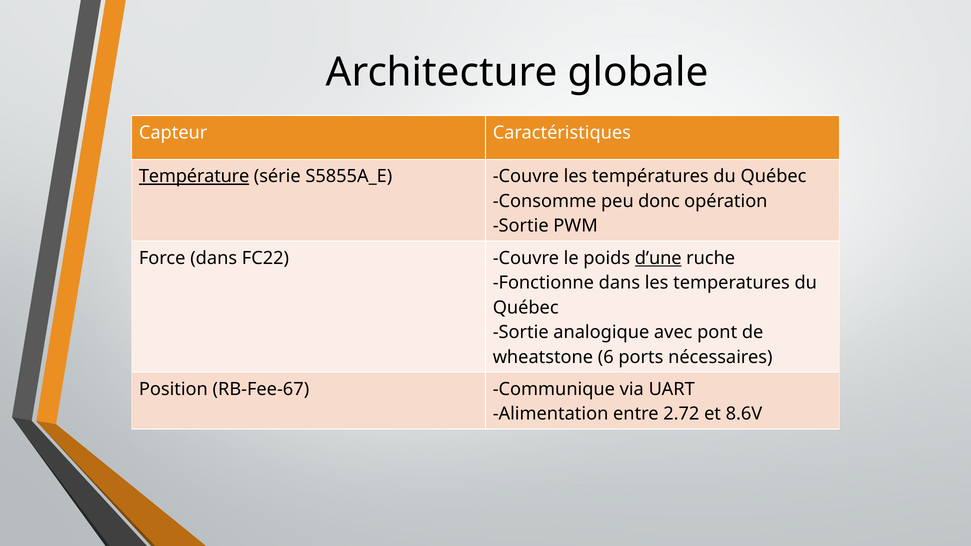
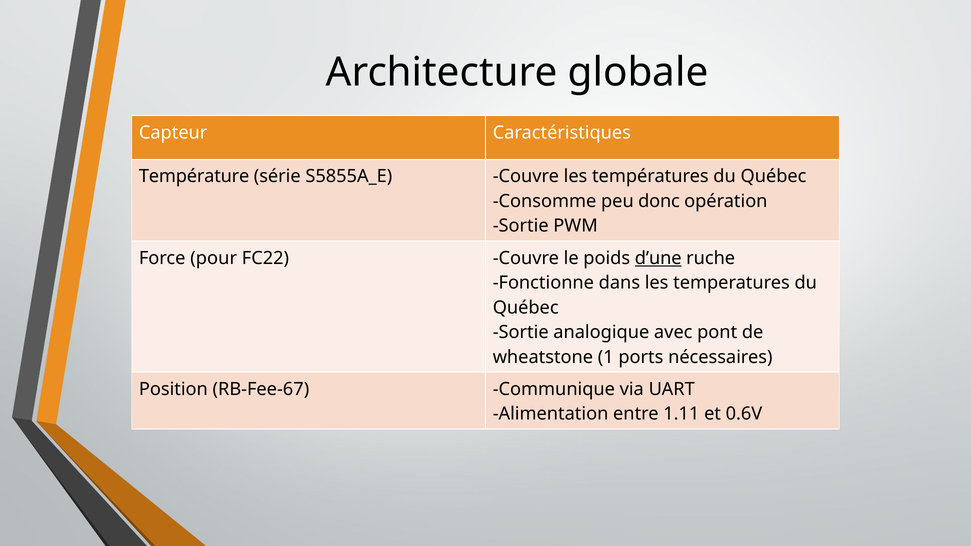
Température underline: present -> none
Force dans: dans -> pour
6: 6 -> 1
2.72: 2.72 -> 1.11
8.6V: 8.6V -> 0.6V
